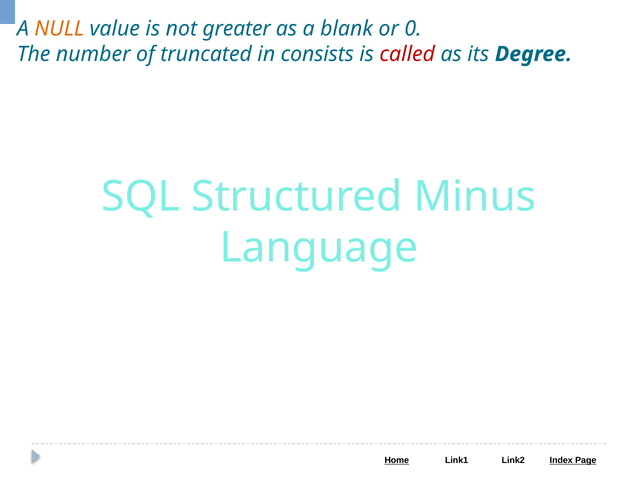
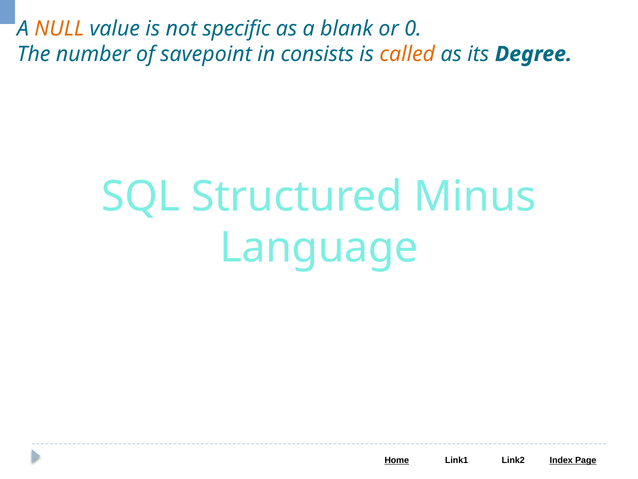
greater: greater -> specific
truncated: truncated -> savepoint
called colour: red -> orange
